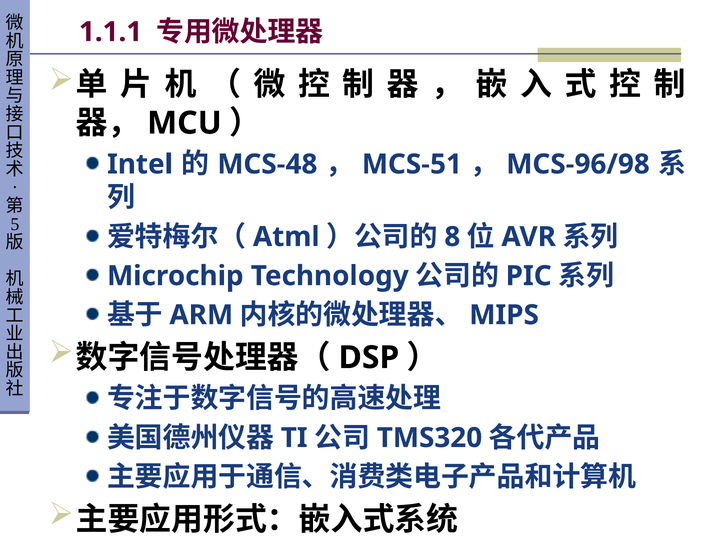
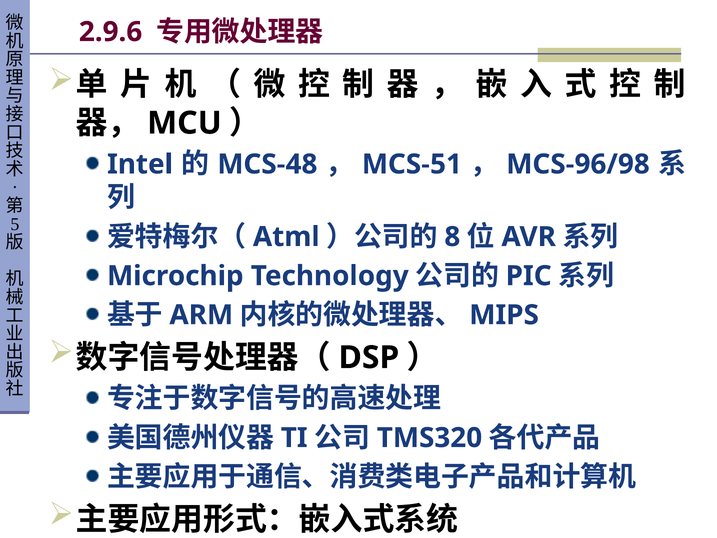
1.1.1: 1.1.1 -> 2.9.6
